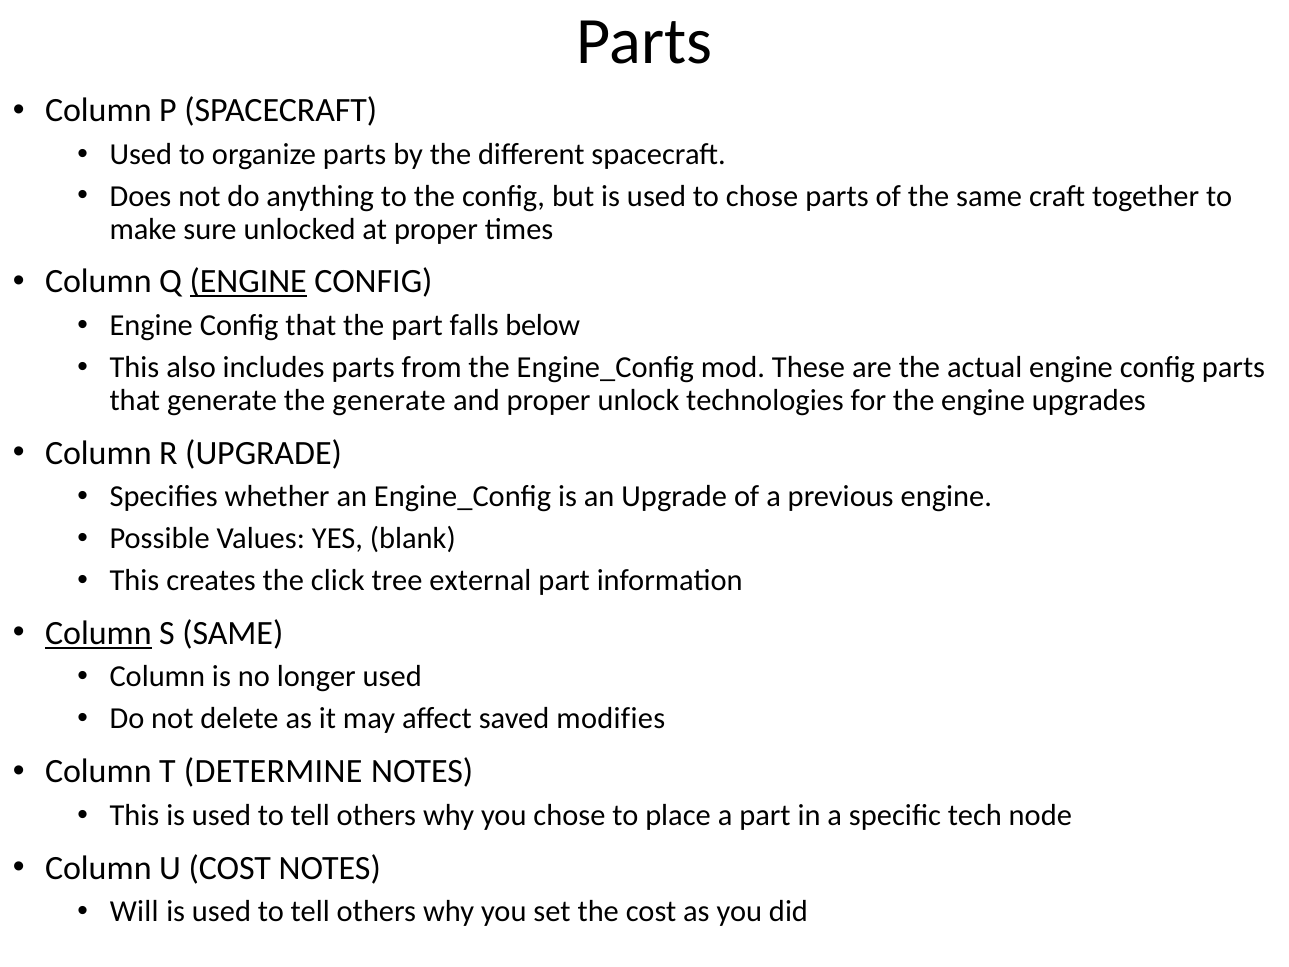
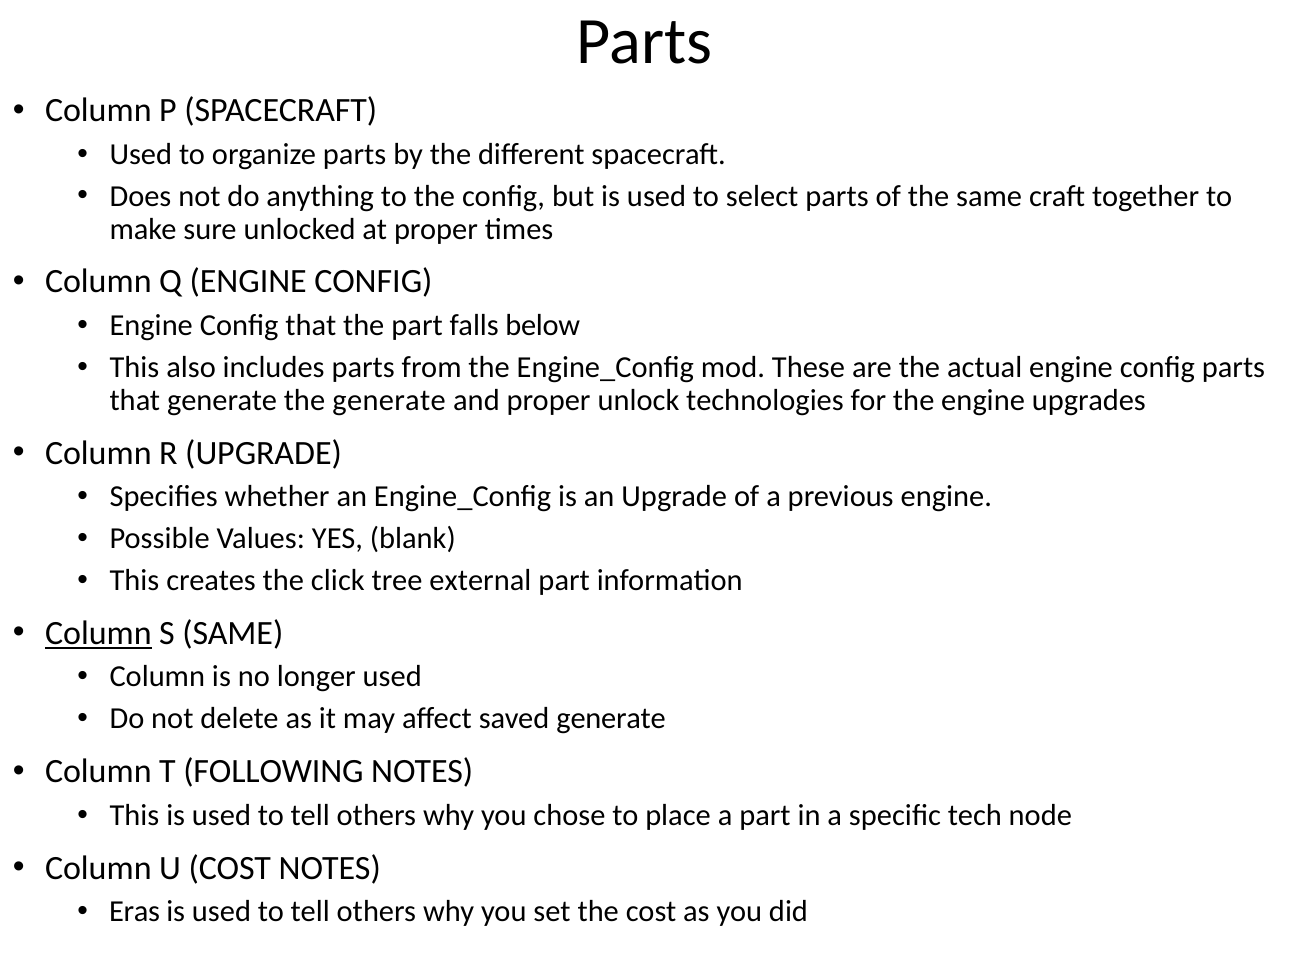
to chose: chose -> select
ENGINE at (248, 282) underline: present -> none
saved modifies: modifies -> generate
DETERMINE: DETERMINE -> FOLLOWING
Will: Will -> Eras
